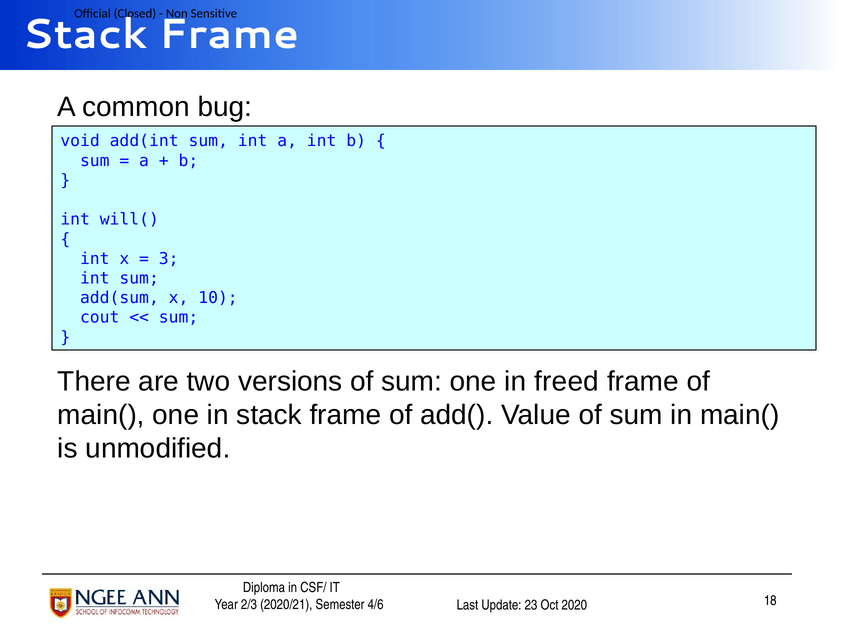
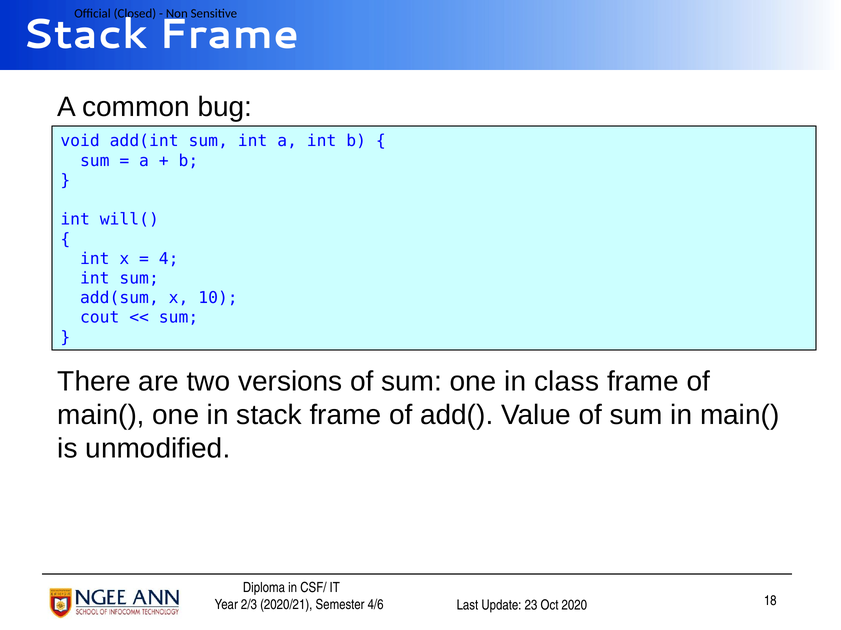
3: 3 -> 4
freed: freed -> class
